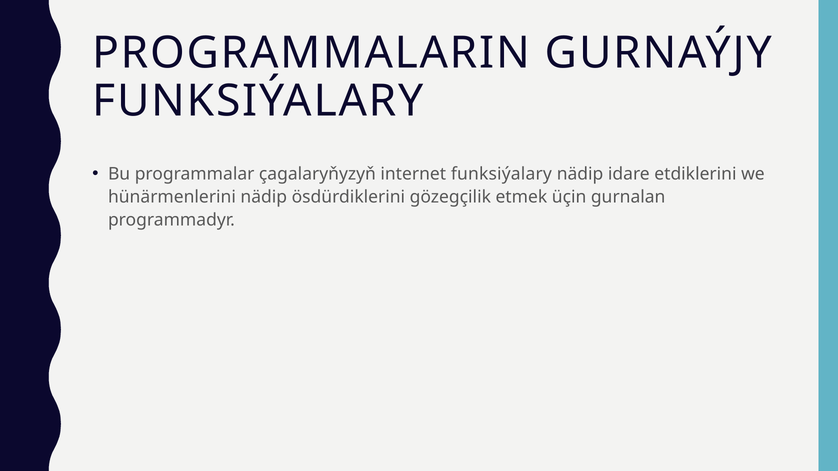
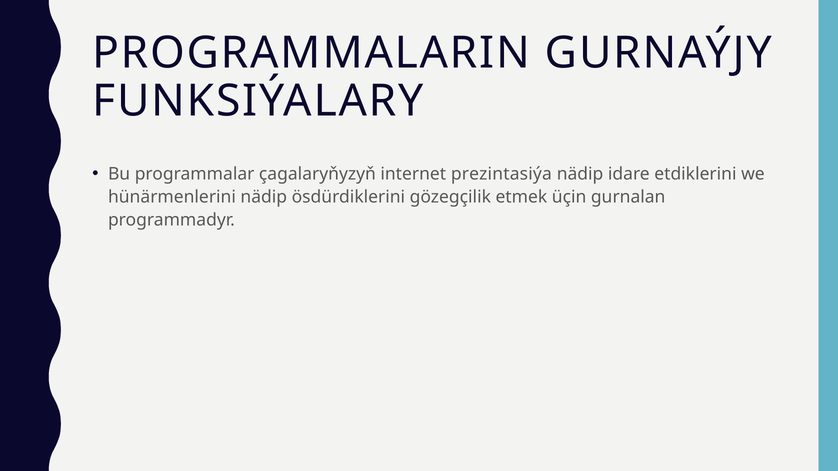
internet funksiýalary: funksiýalary -> prezintasiýa
